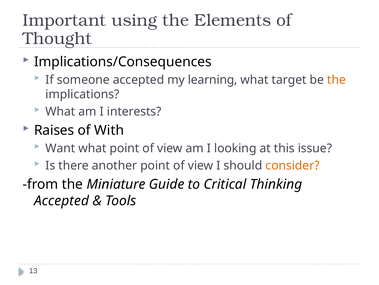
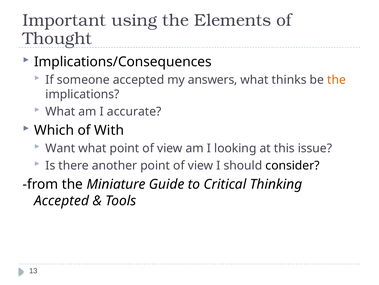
learning: learning -> answers
target: target -> thinks
interests: interests -> accurate
Raises: Raises -> Which
consider colour: orange -> black
